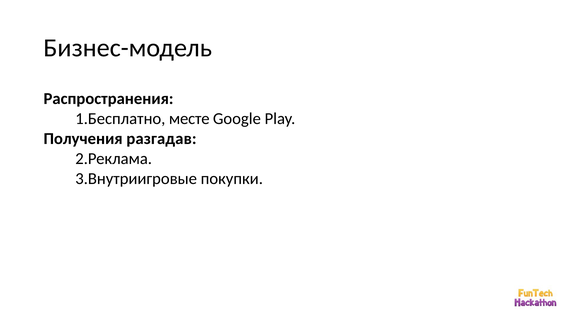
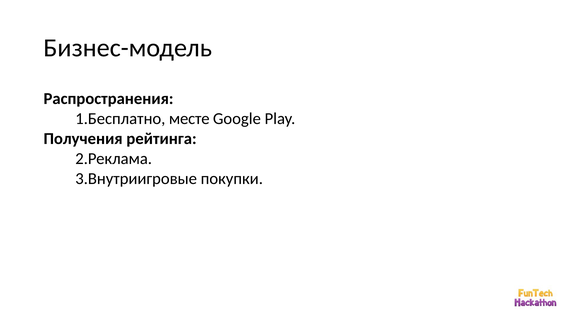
разгадав: разгадав -> рейтинга
